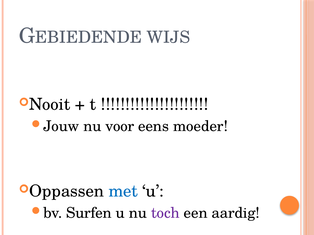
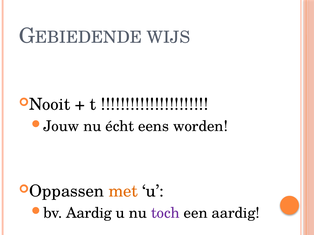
voor: voor -> écht
moeder: moeder -> worden
met colour: blue -> orange
bv Surfen: Surfen -> Aardig
